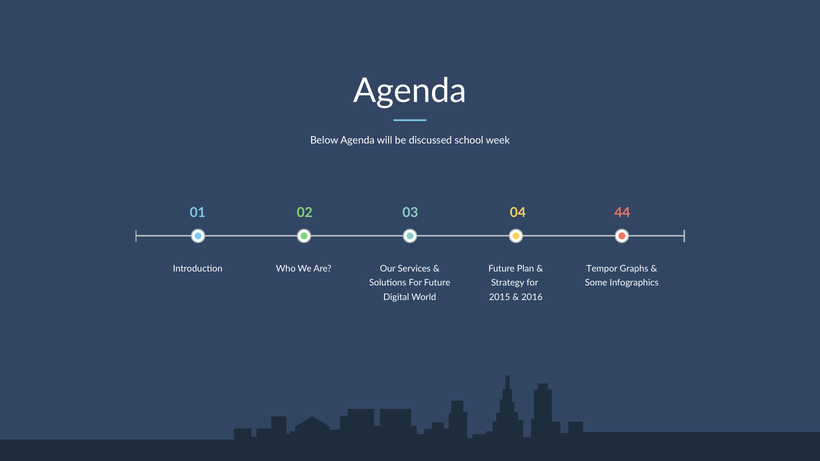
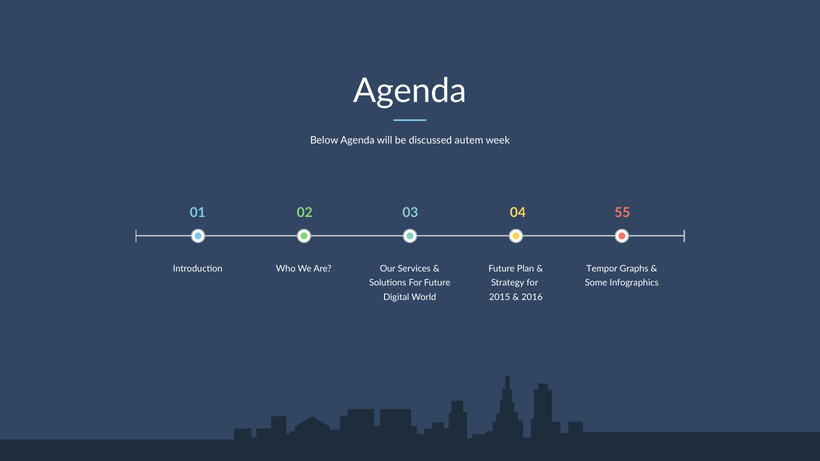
school: school -> autem
44: 44 -> 55
